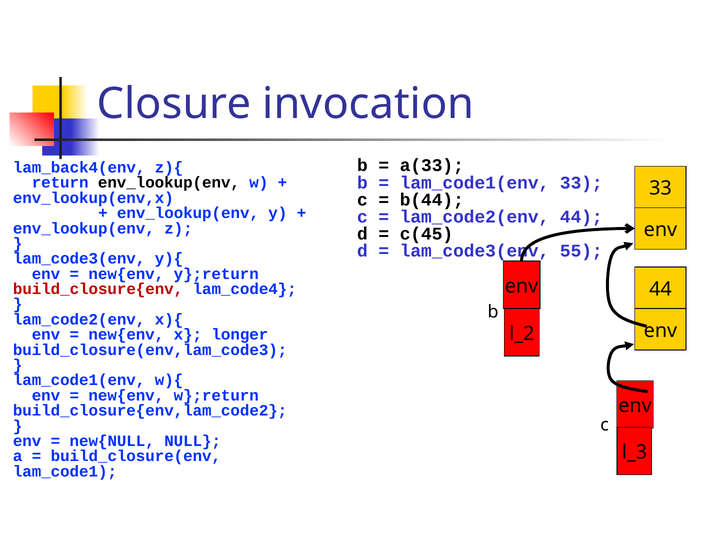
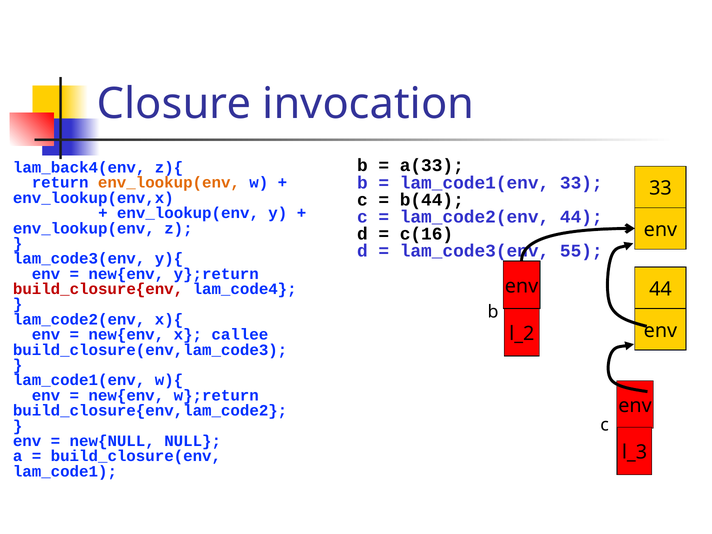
env_lookup(env at (169, 183) colour: black -> orange
c(45: c(45 -> c(16
longer: longer -> callee
